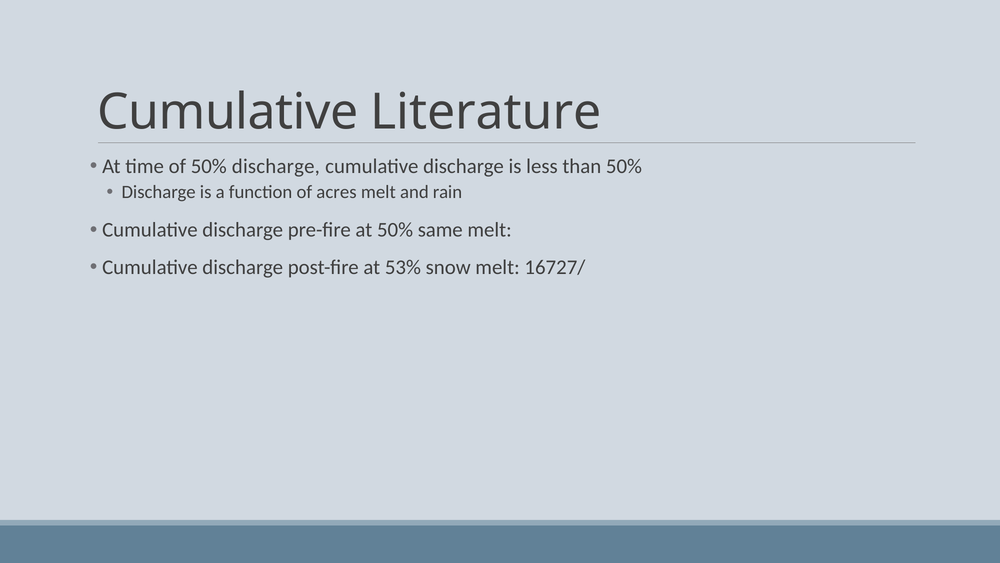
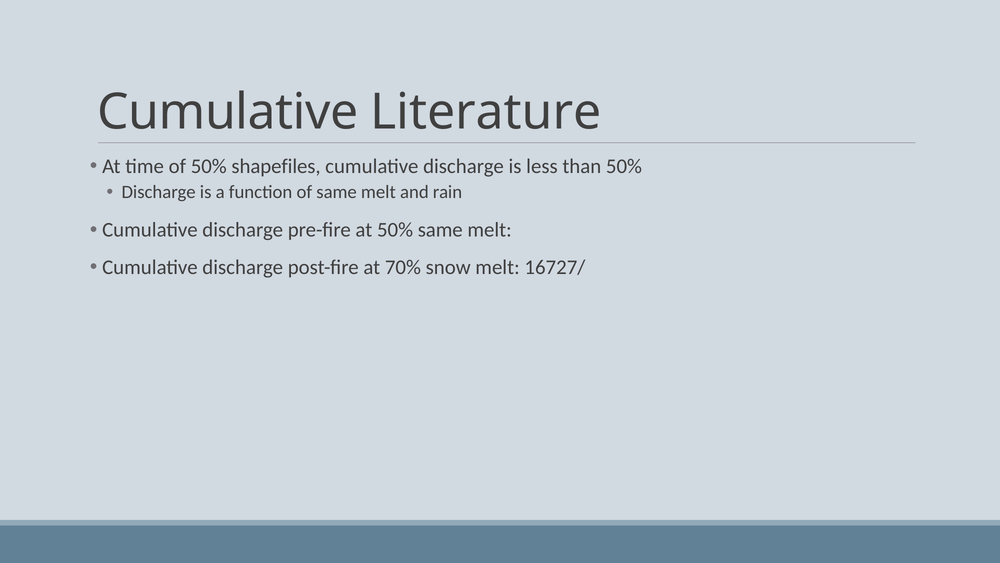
50% discharge: discharge -> shapefiles
of acres: acres -> same
53%: 53% -> 70%
